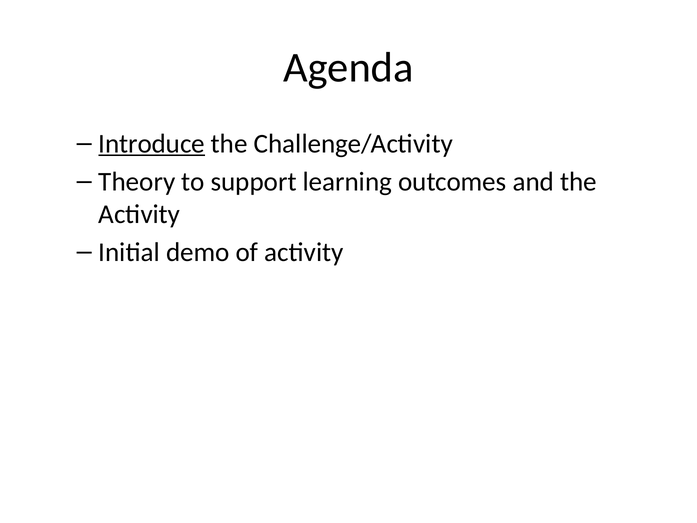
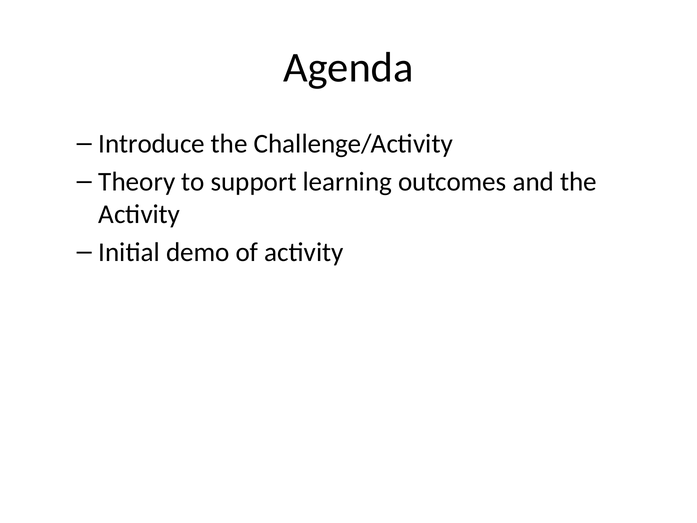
Introduce underline: present -> none
